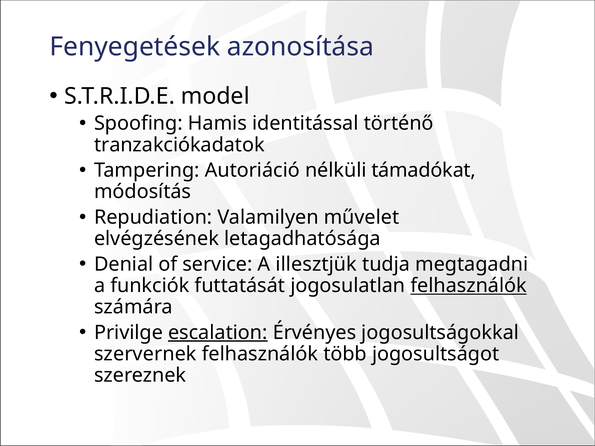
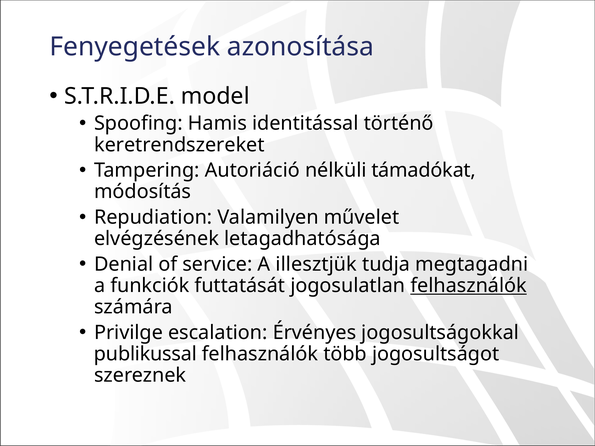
tranzakciókadatok: tranzakciókadatok -> keretrendszereket
escalation underline: present -> none
szervernek: szervernek -> publikussal
